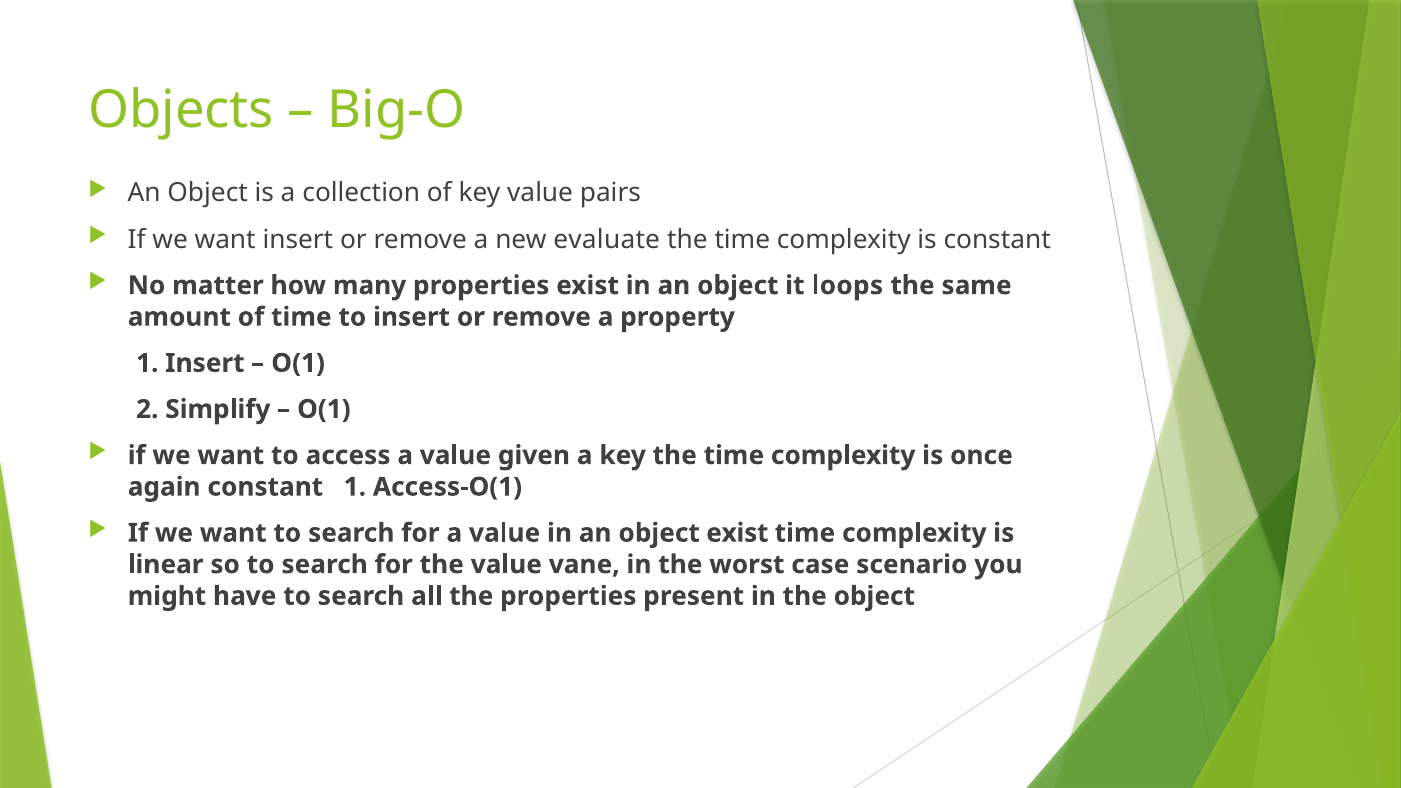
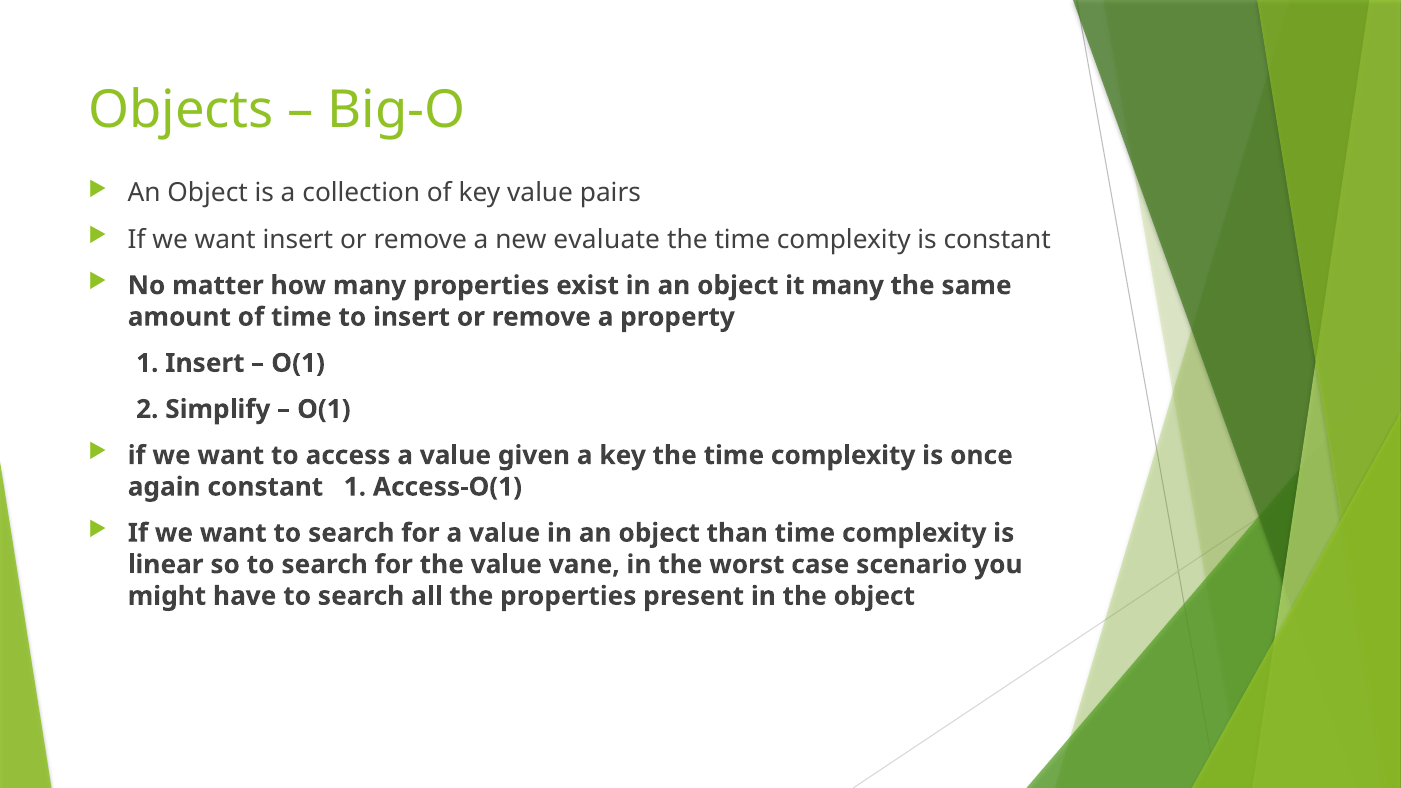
it loops: loops -> many
object exist: exist -> than
